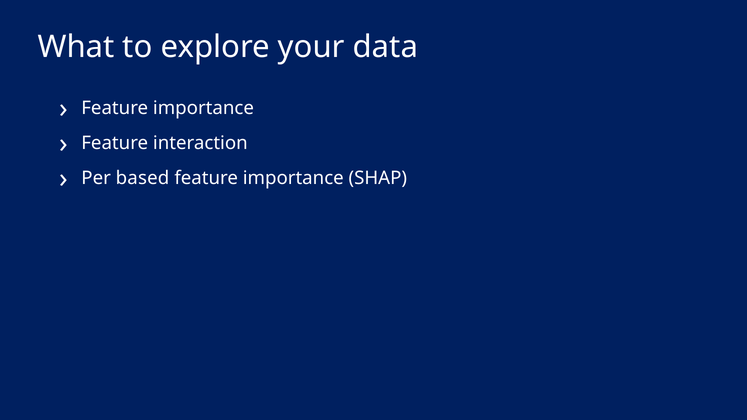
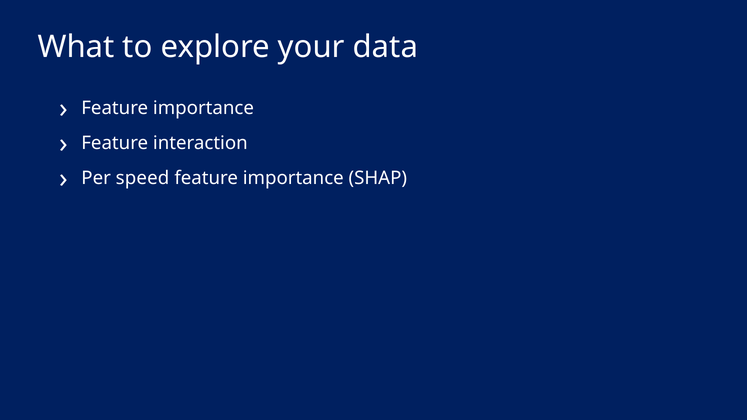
based: based -> speed
